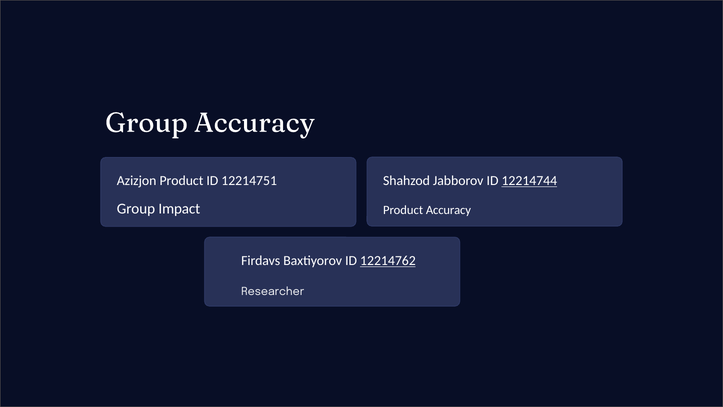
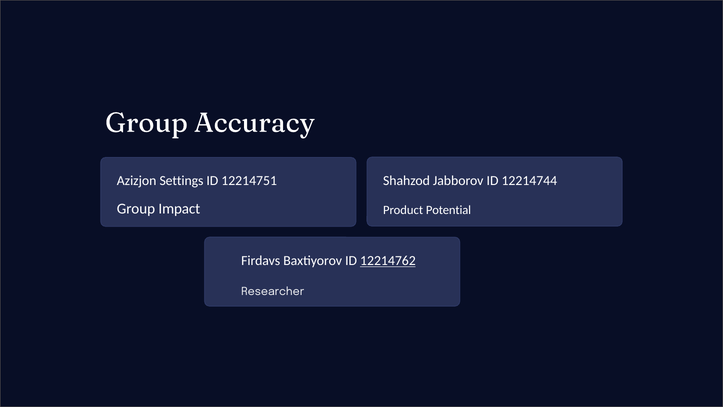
Azizjon Product: Product -> Settings
12214744 underline: present -> none
Product Accuracy: Accuracy -> Potential
